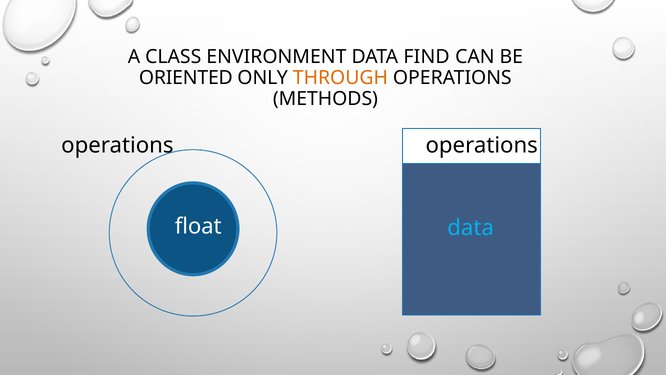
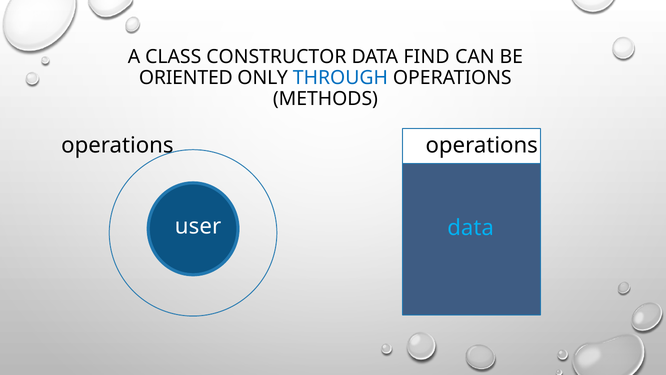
ENVIRONMENT: ENVIRONMENT -> CONSTRUCTOR
THROUGH colour: orange -> blue
float: float -> user
